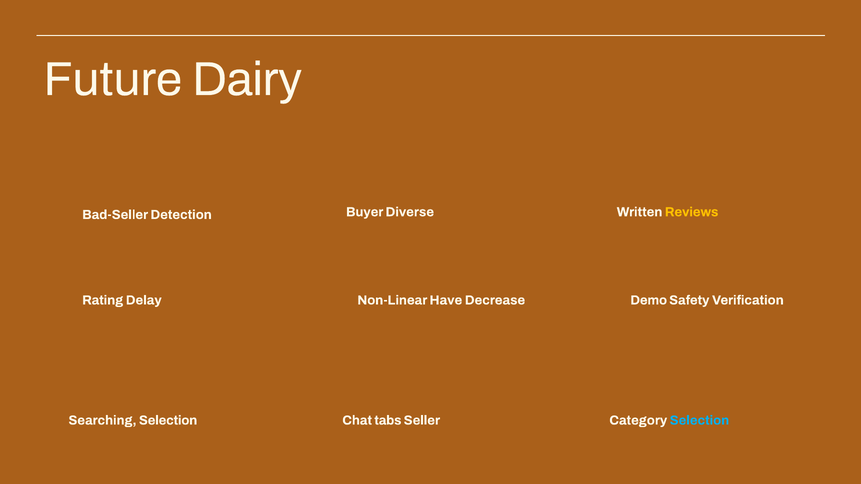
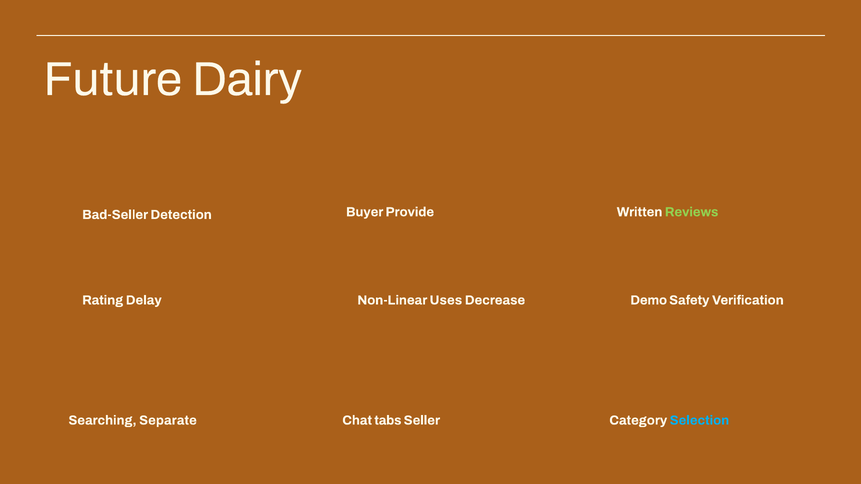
Diverse: Diverse -> Provide
Reviews colour: yellow -> light green
Have: Have -> Uses
Searching Selection: Selection -> Separate
